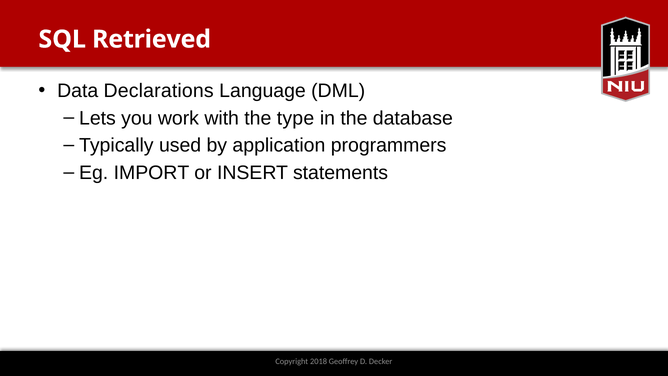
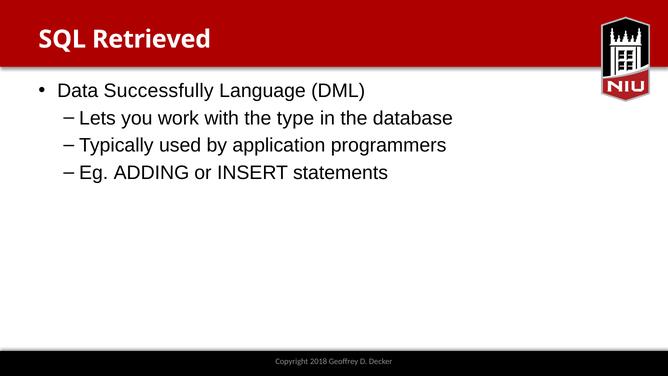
Declarations: Declarations -> Successfully
IMPORT: IMPORT -> ADDING
